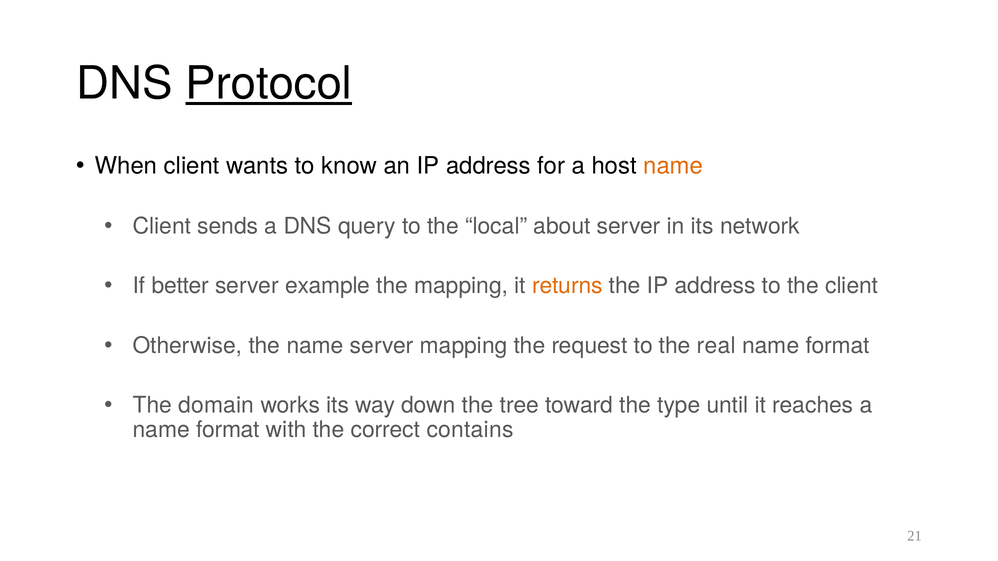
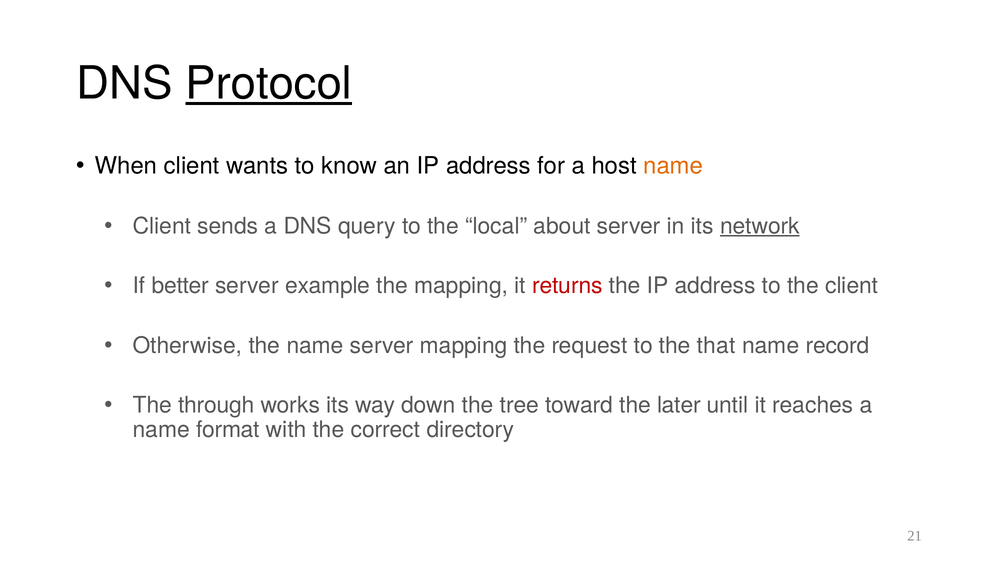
network underline: none -> present
returns colour: orange -> red
real: real -> that
format at (838, 346): format -> record
domain: domain -> through
type: type -> later
contains: contains -> directory
